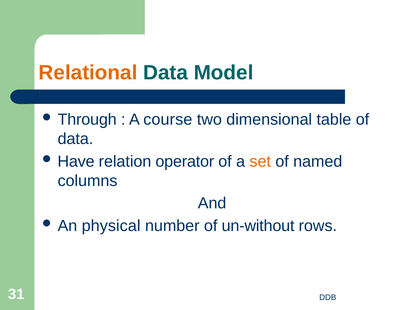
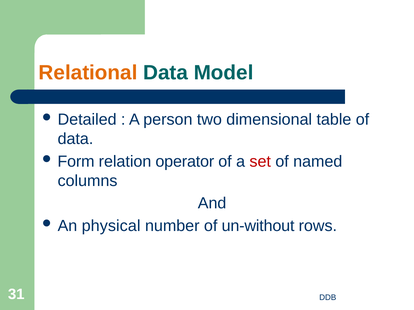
Through: Through -> Detailed
course: course -> person
Have: Have -> Form
set colour: orange -> red
